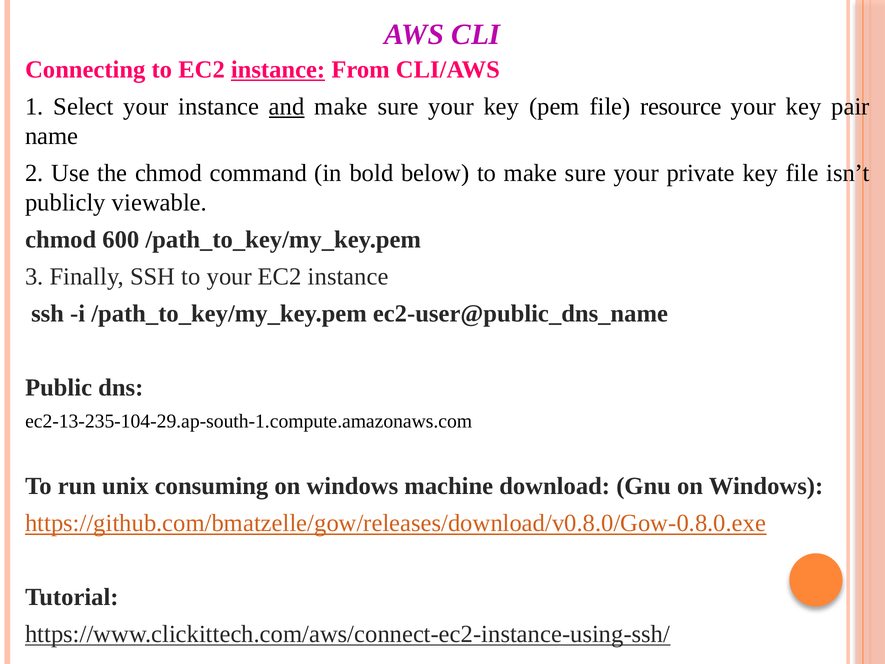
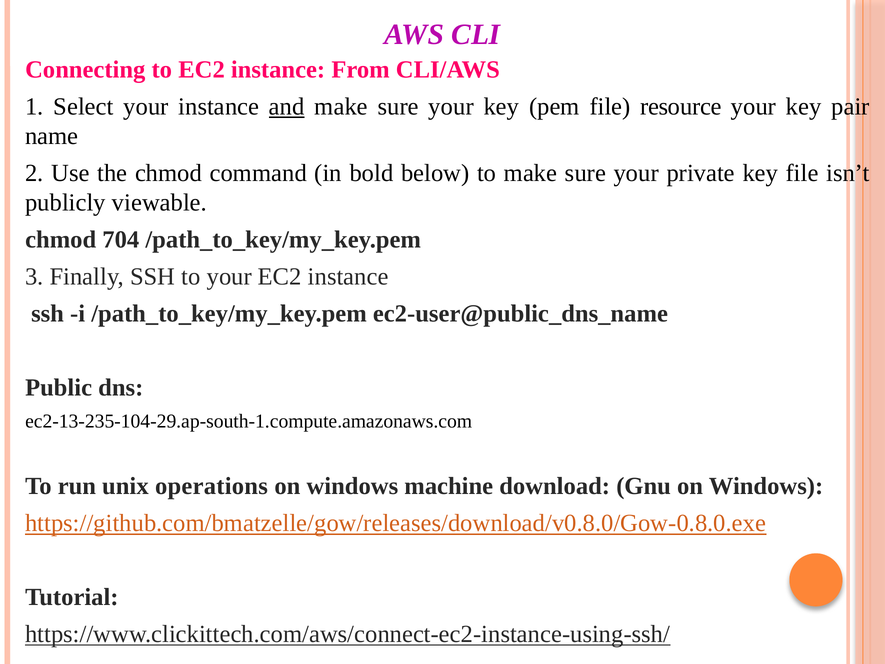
instance at (278, 70) underline: present -> none
600: 600 -> 704
consuming: consuming -> operations
